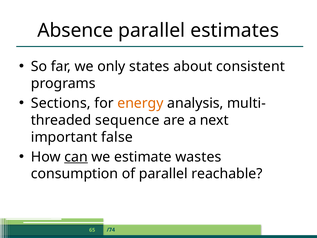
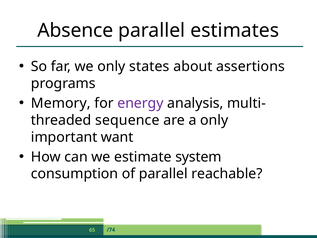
consistent: consistent -> assertions
Sections: Sections -> Memory
energy colour: orange -> purple
a next: next -> only
false: false -> want
can underline: present -> none
wastes: wastes -> system
